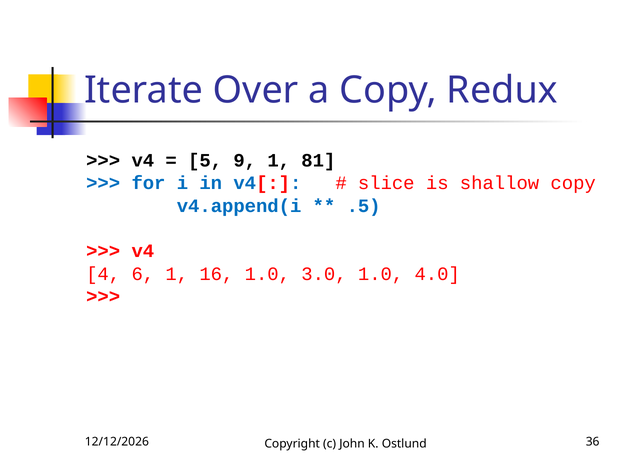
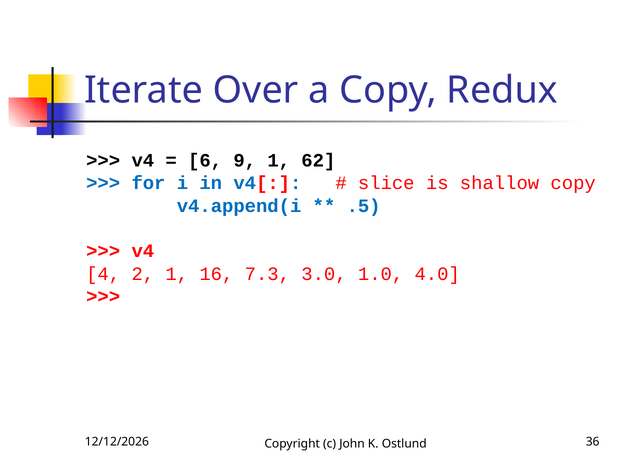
5: 5 -> 6
81: 81 -> 62
6: 6 -> 2
16 1.0: 1.0 -> 7.3
